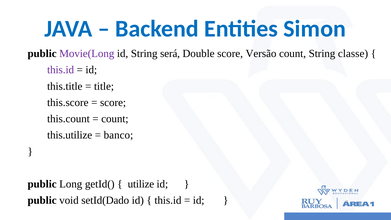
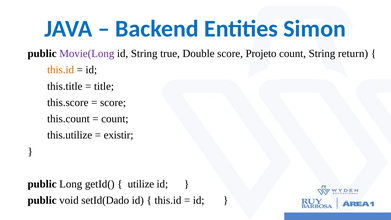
será: será -> true
Versão: Versão -> Projeto
classe: classe -> return
this.id at (61, 70) colour: purple -> orange
banco: banco -> existir
